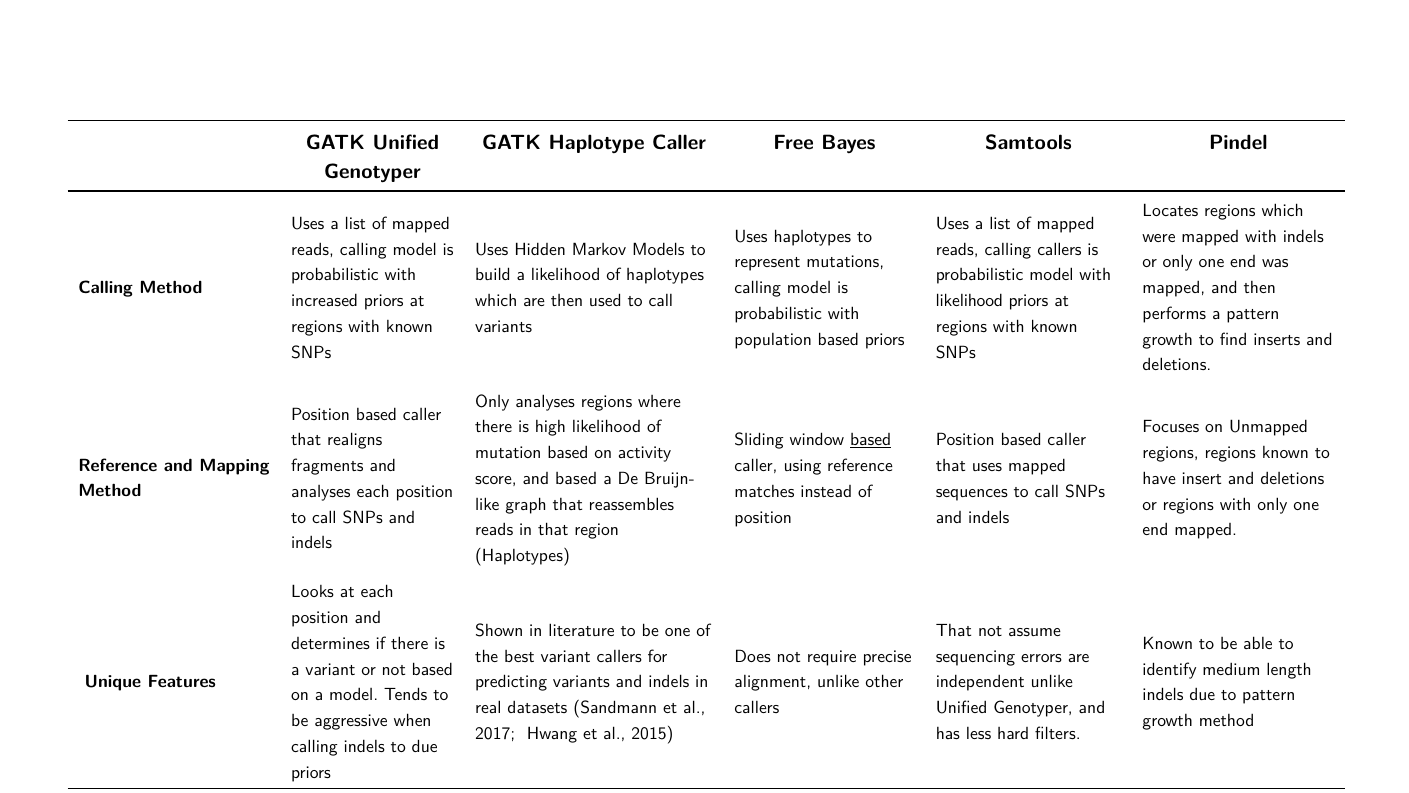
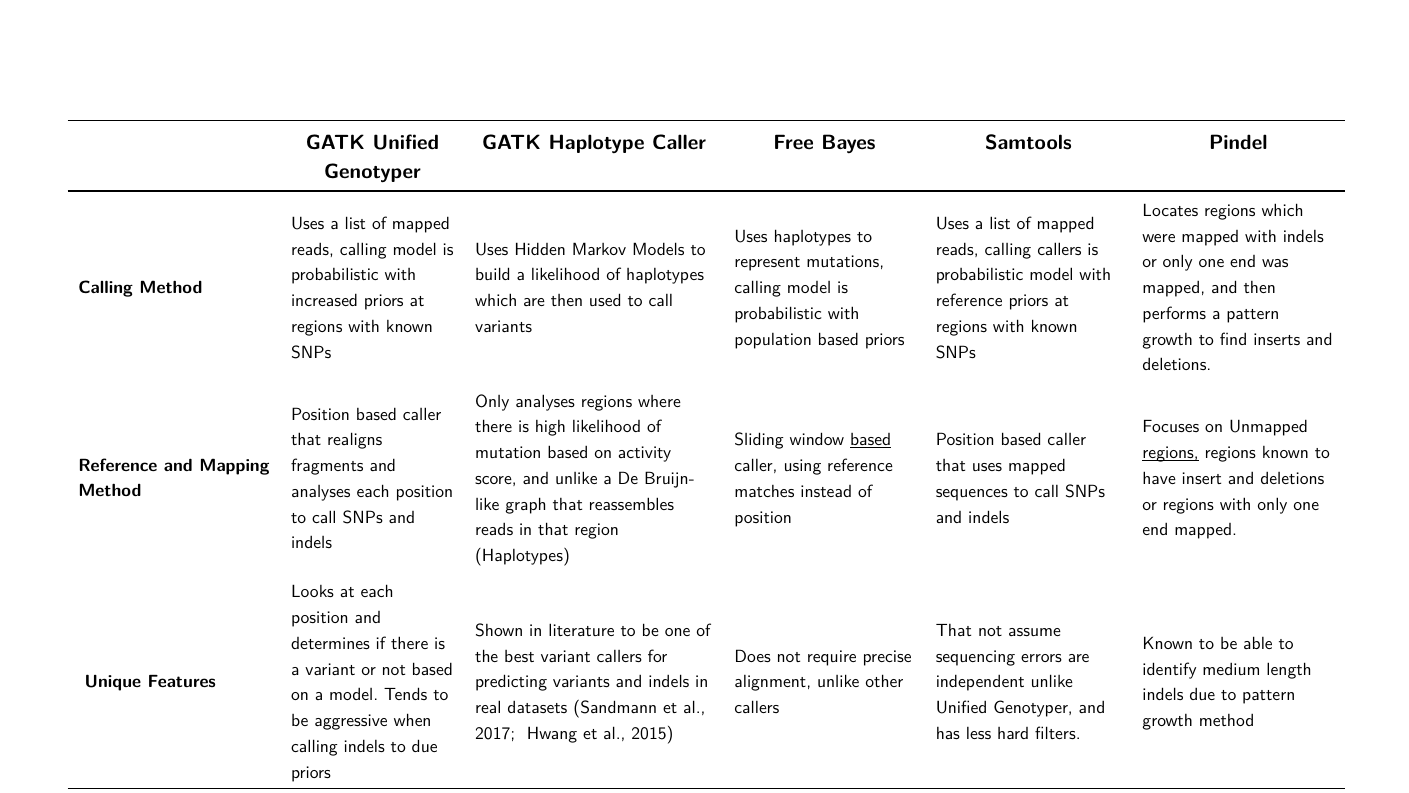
likelihood at (969, 301): likelihood -> reference
regions at (1171, 453) underline: none -> present
and based: based -> unlike
